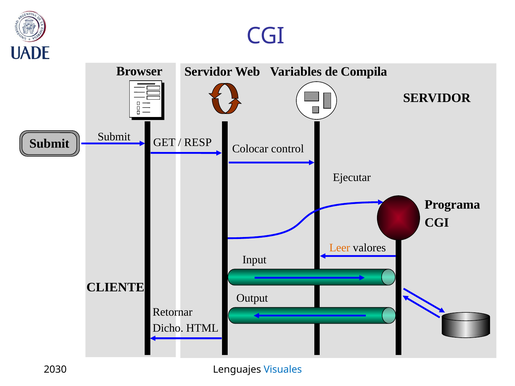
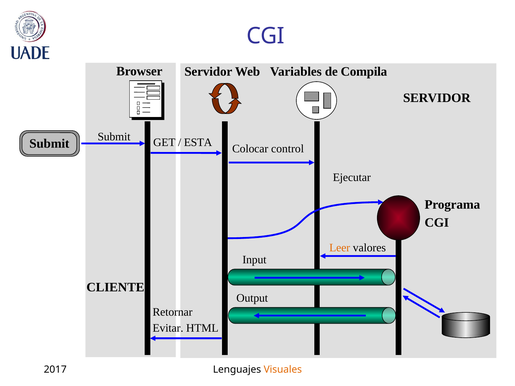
RESP: RESP -> ESTA
Dicho: Dicho -> Evitar
2030: 2030 -> 2017
Visuales colour: blue -> orange
